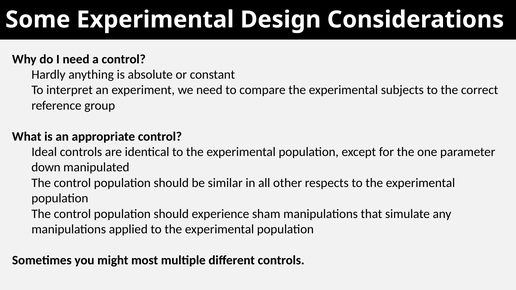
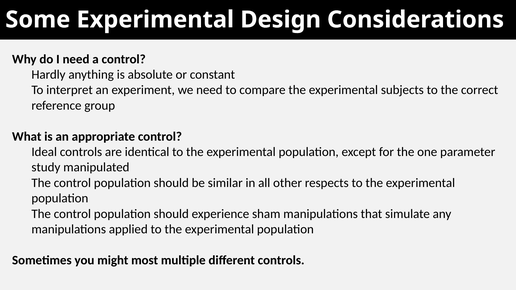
down: down -> study
